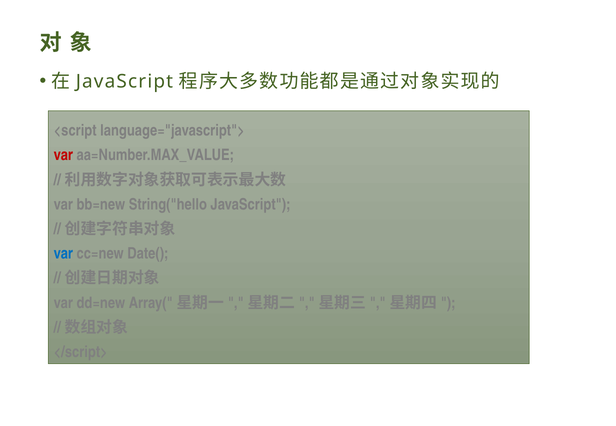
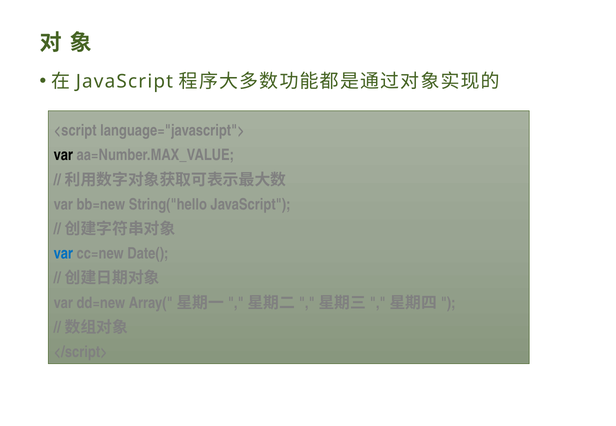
var at (63, 155) colour: red -> black
